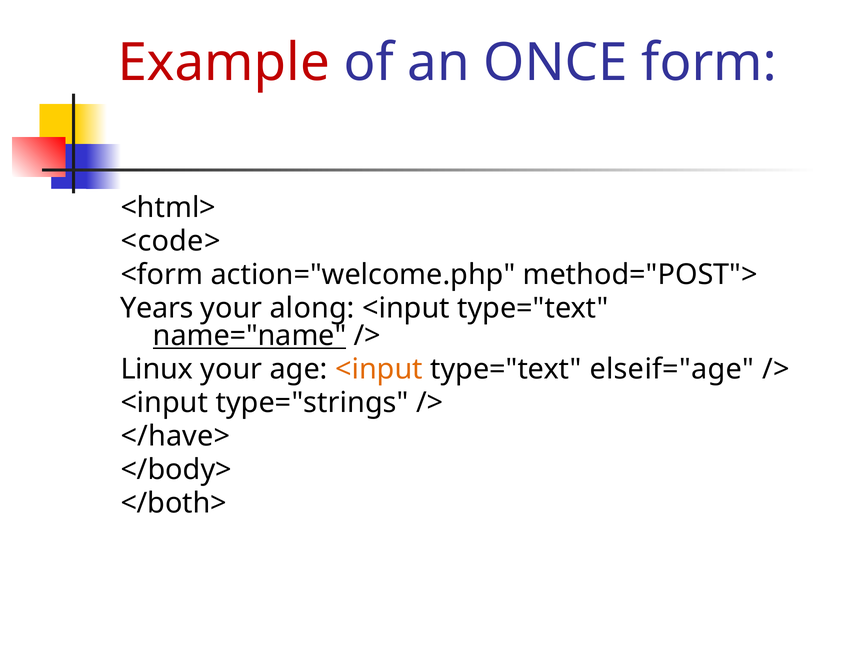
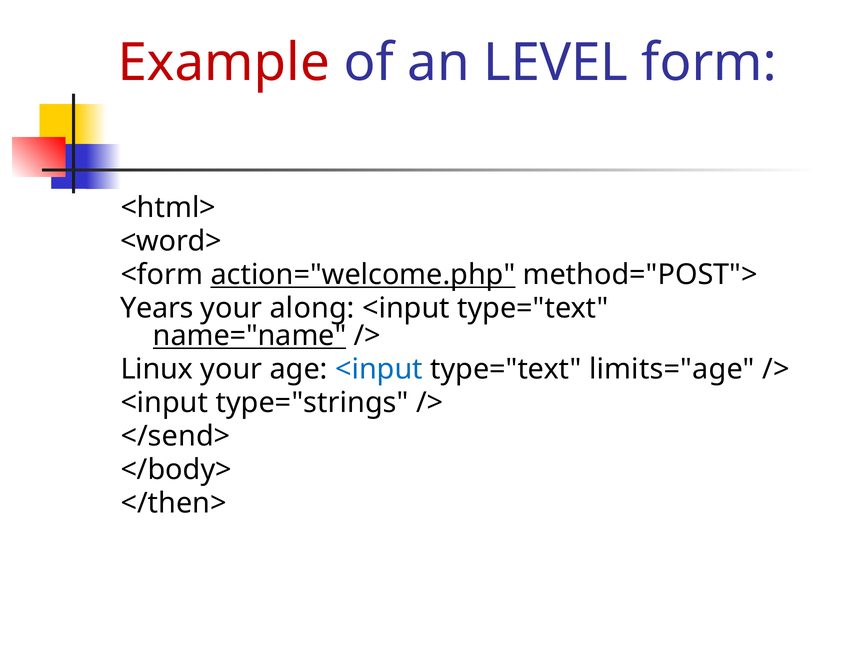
ONCE: ONCE -> LEVEL
<code>: <code> -> <word>
action="welcome.php underline: none -> present
<input at (379, 369) colour: orange -> blue
elseif="age: elseif="age -> limits="age
</have>: </have> -> </send>
</both>: </both> -> </then>
